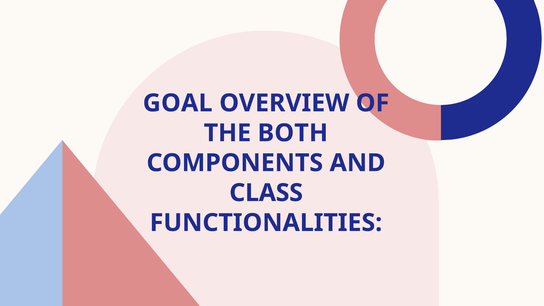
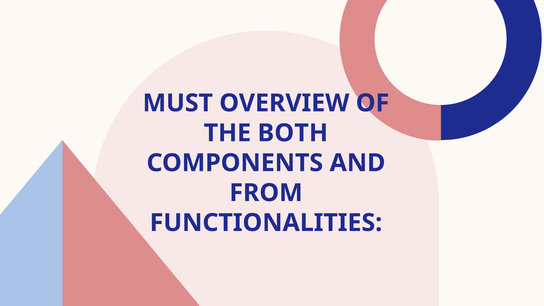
GOAL: GOAL -> MUST
CLASS: CLASS -> FROM
